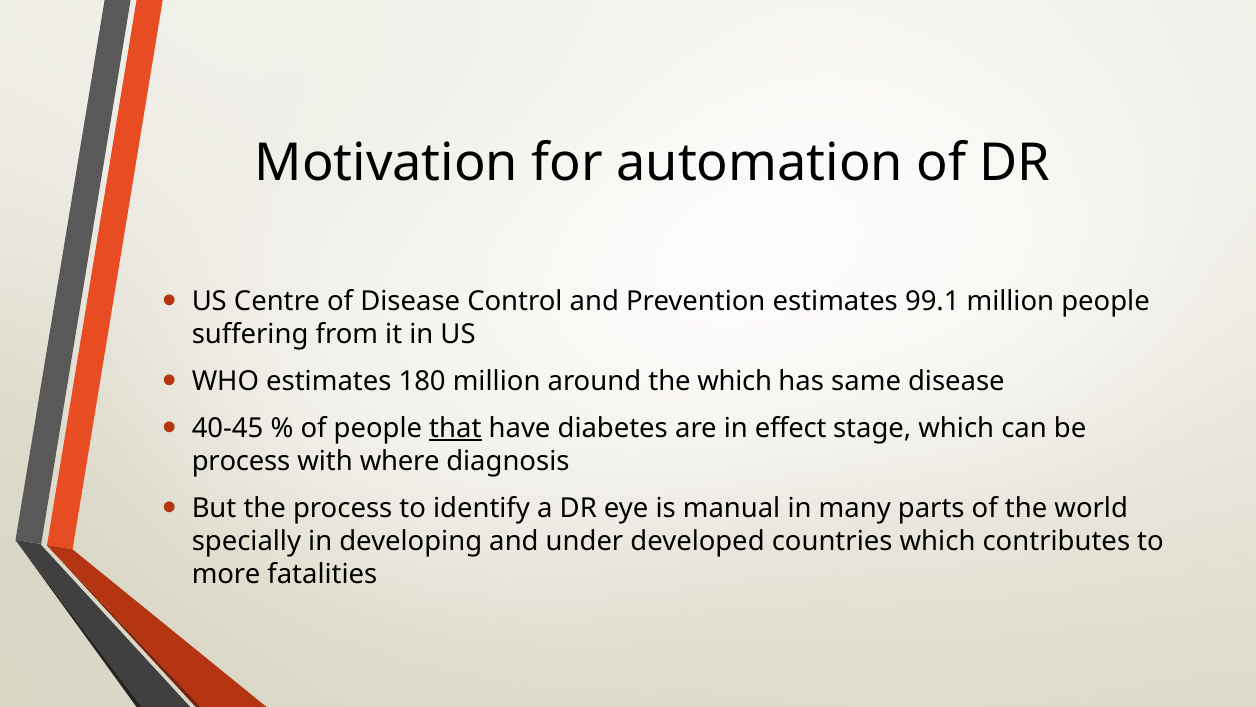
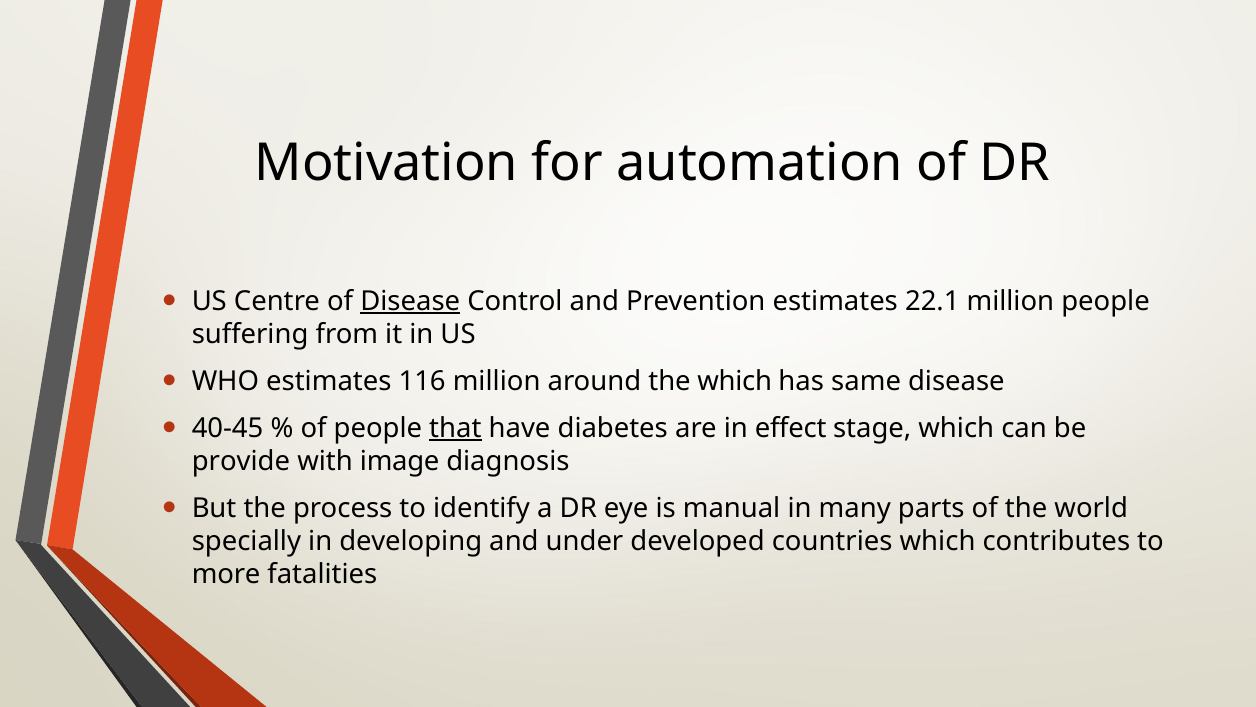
Disease at (410, 301) underline: none -> present
99.1: 99.1 -> 22.1
180: 180 -> 116
process at (241, 461): process -> provide
where: where -> image
